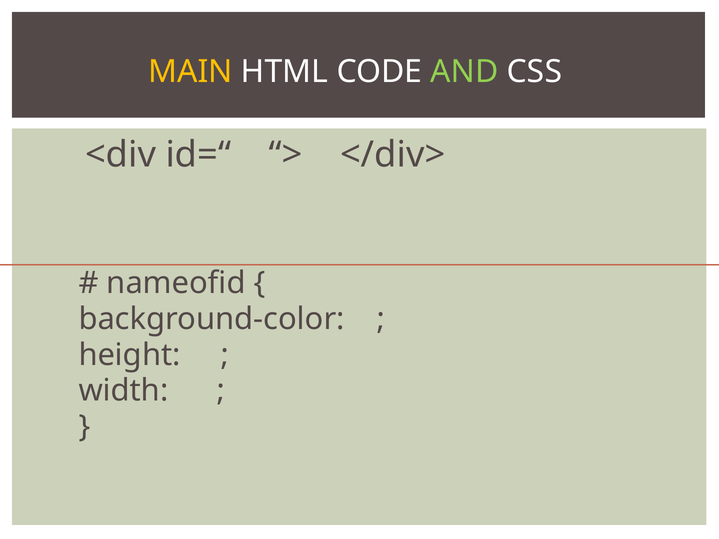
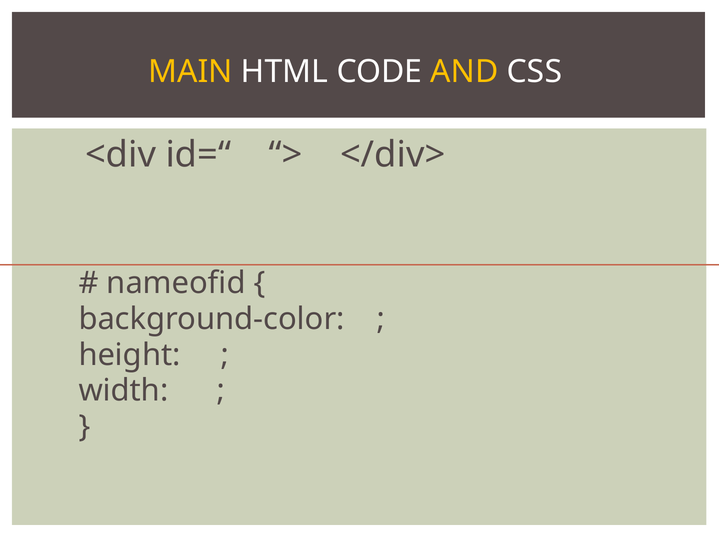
AND colour: light green -> yellow
